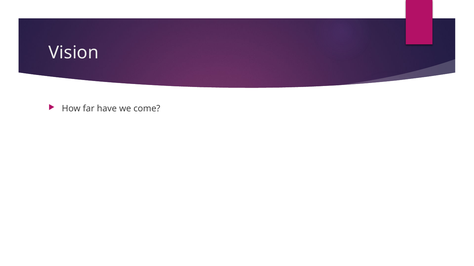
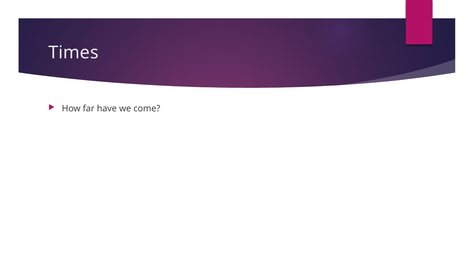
Vision: Vision -> Times
